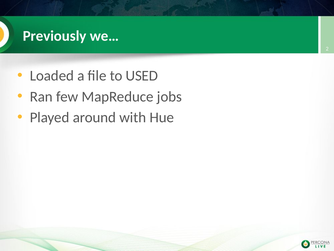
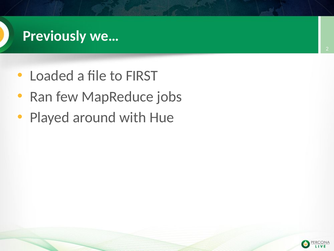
USED: USED -> FIRST
